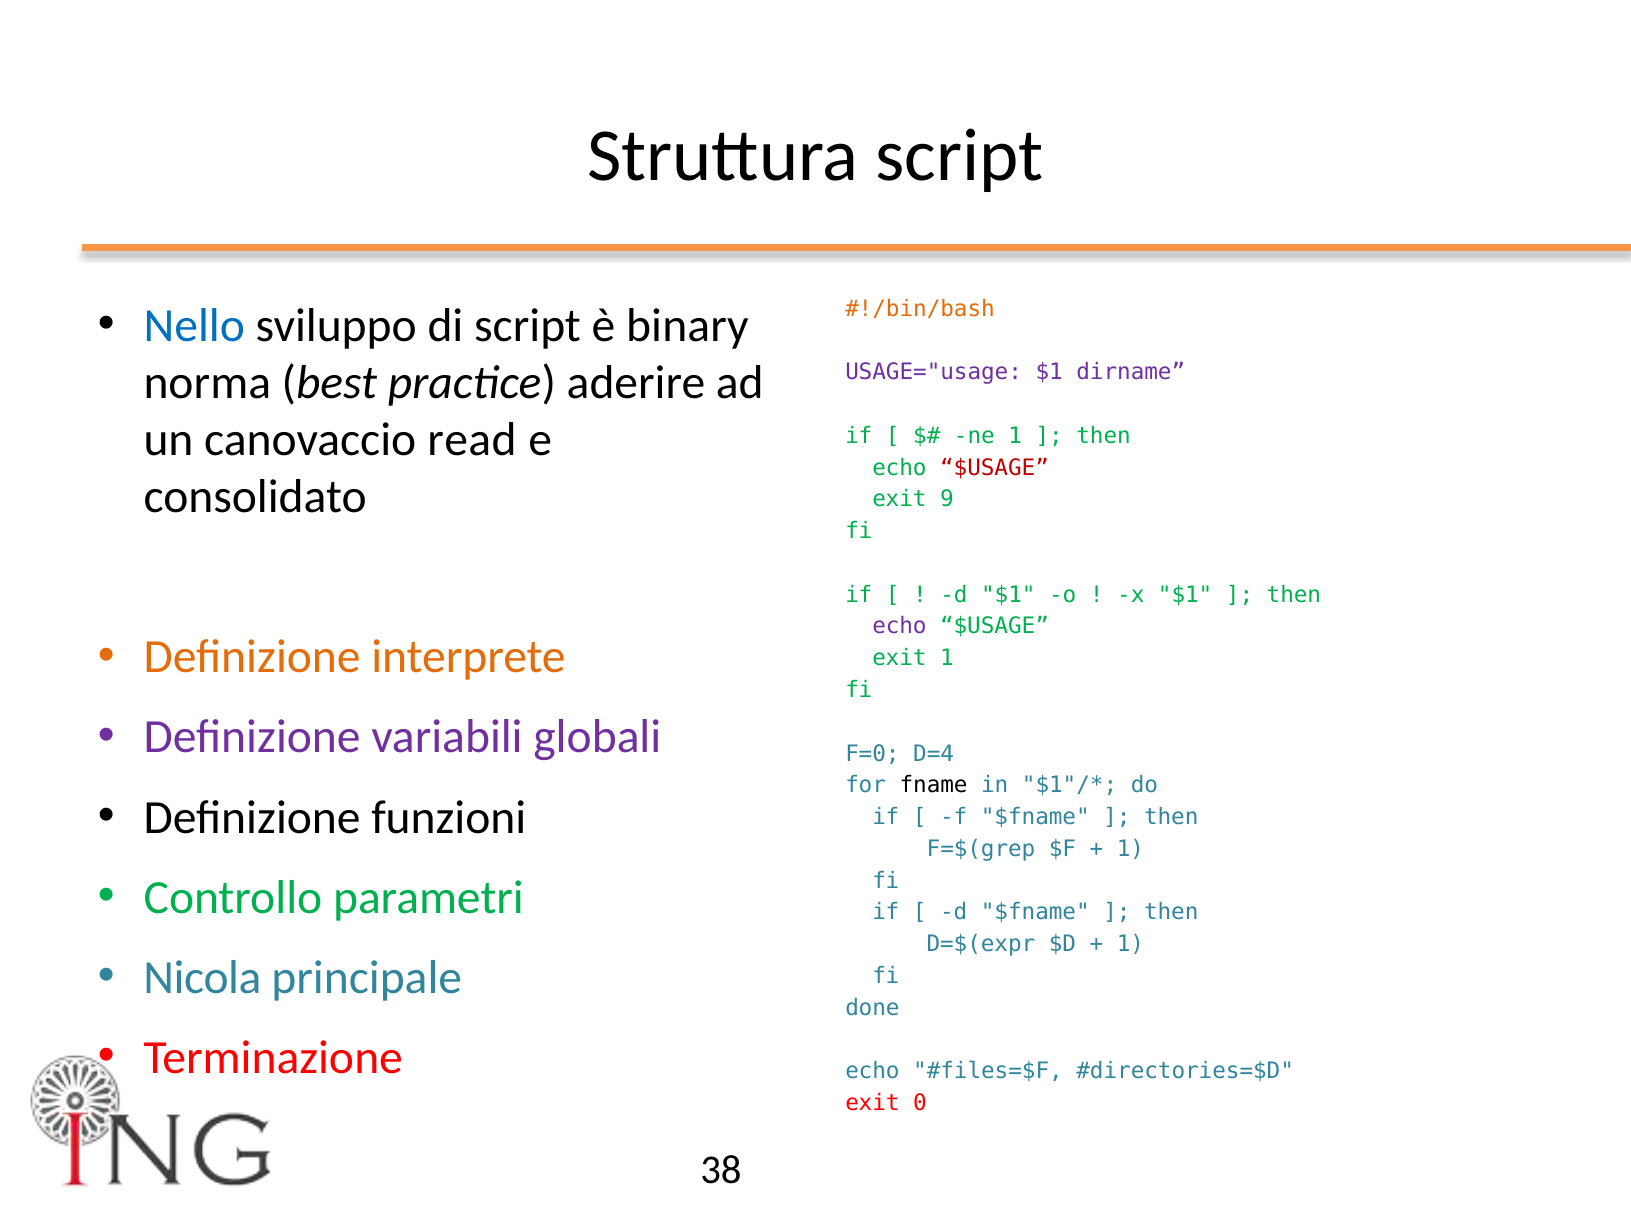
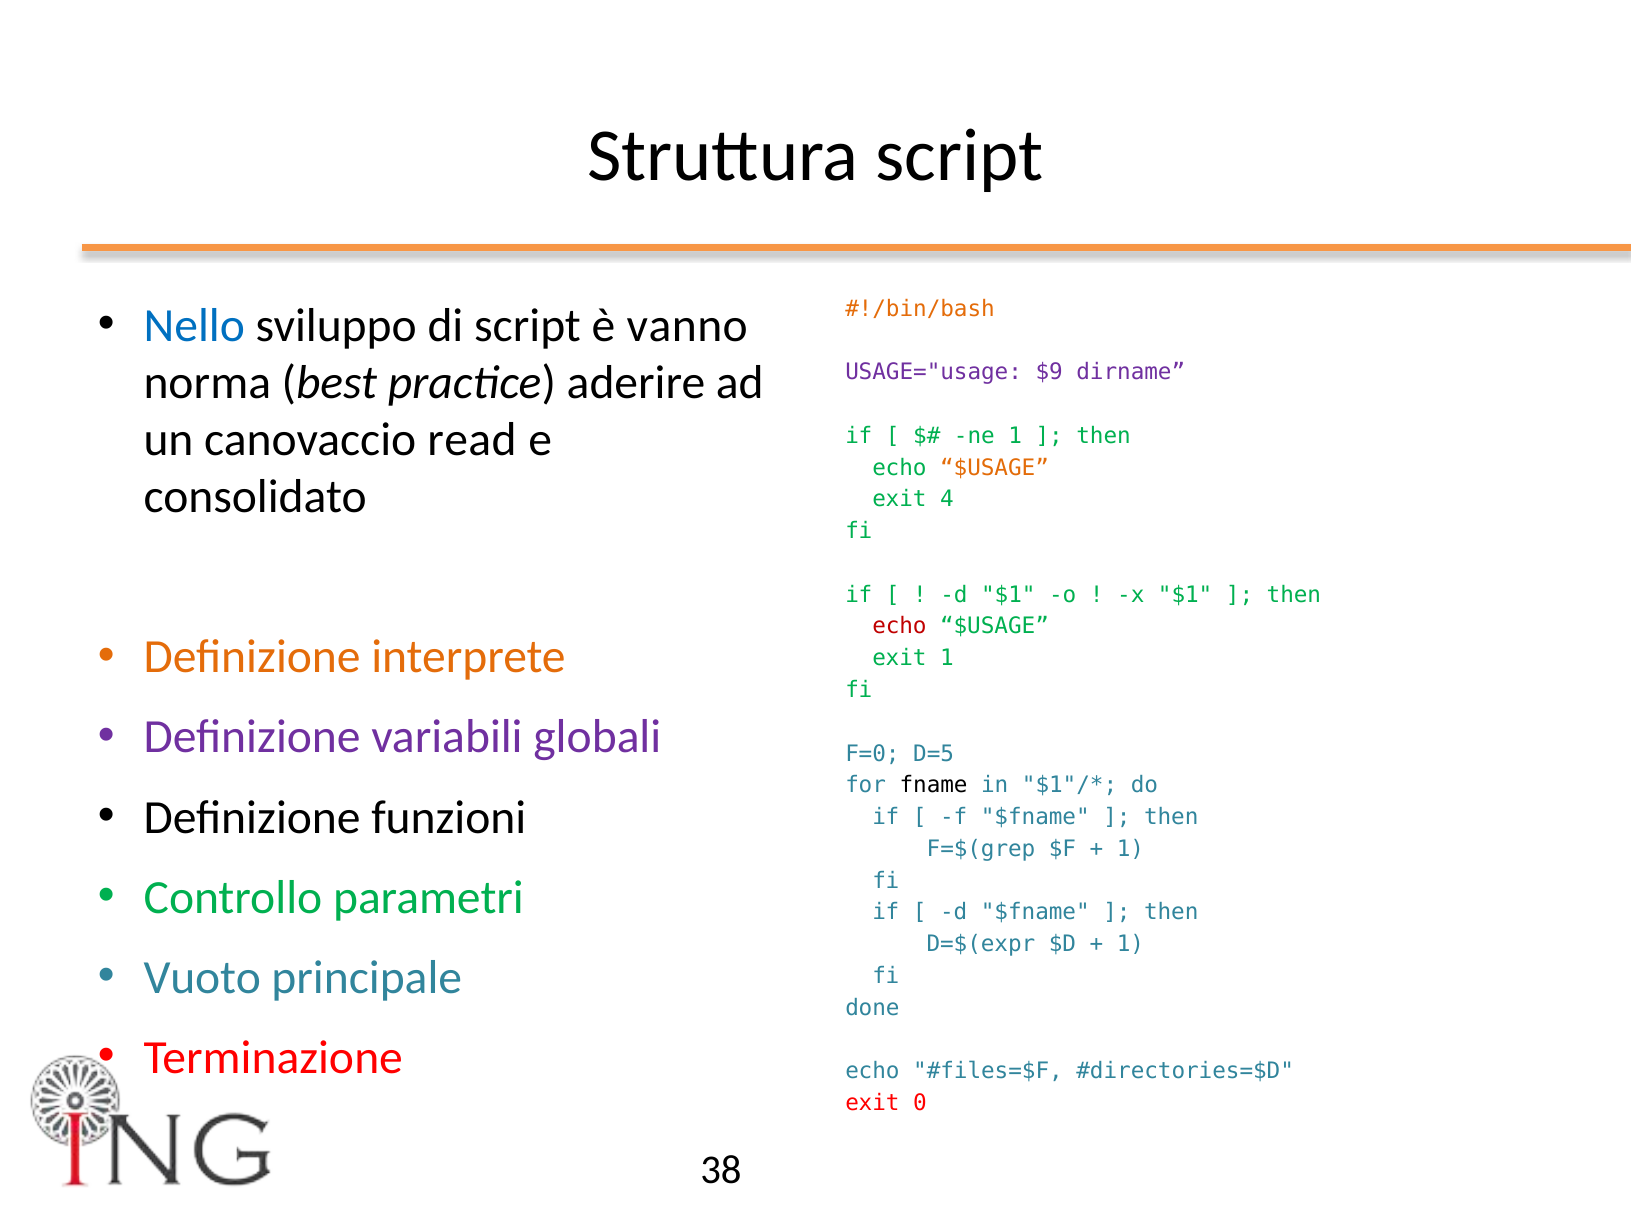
binary: binary -> vanno
USAGE="usage $1: $1 -> $9
$USAGE at (995, 468) colour: red -> orange
9: 9 -> 4
echo at (899, 627) colour: purple -> red
D=4: D=4 -> D=5
Nicola: Nicola -> Vuoto
